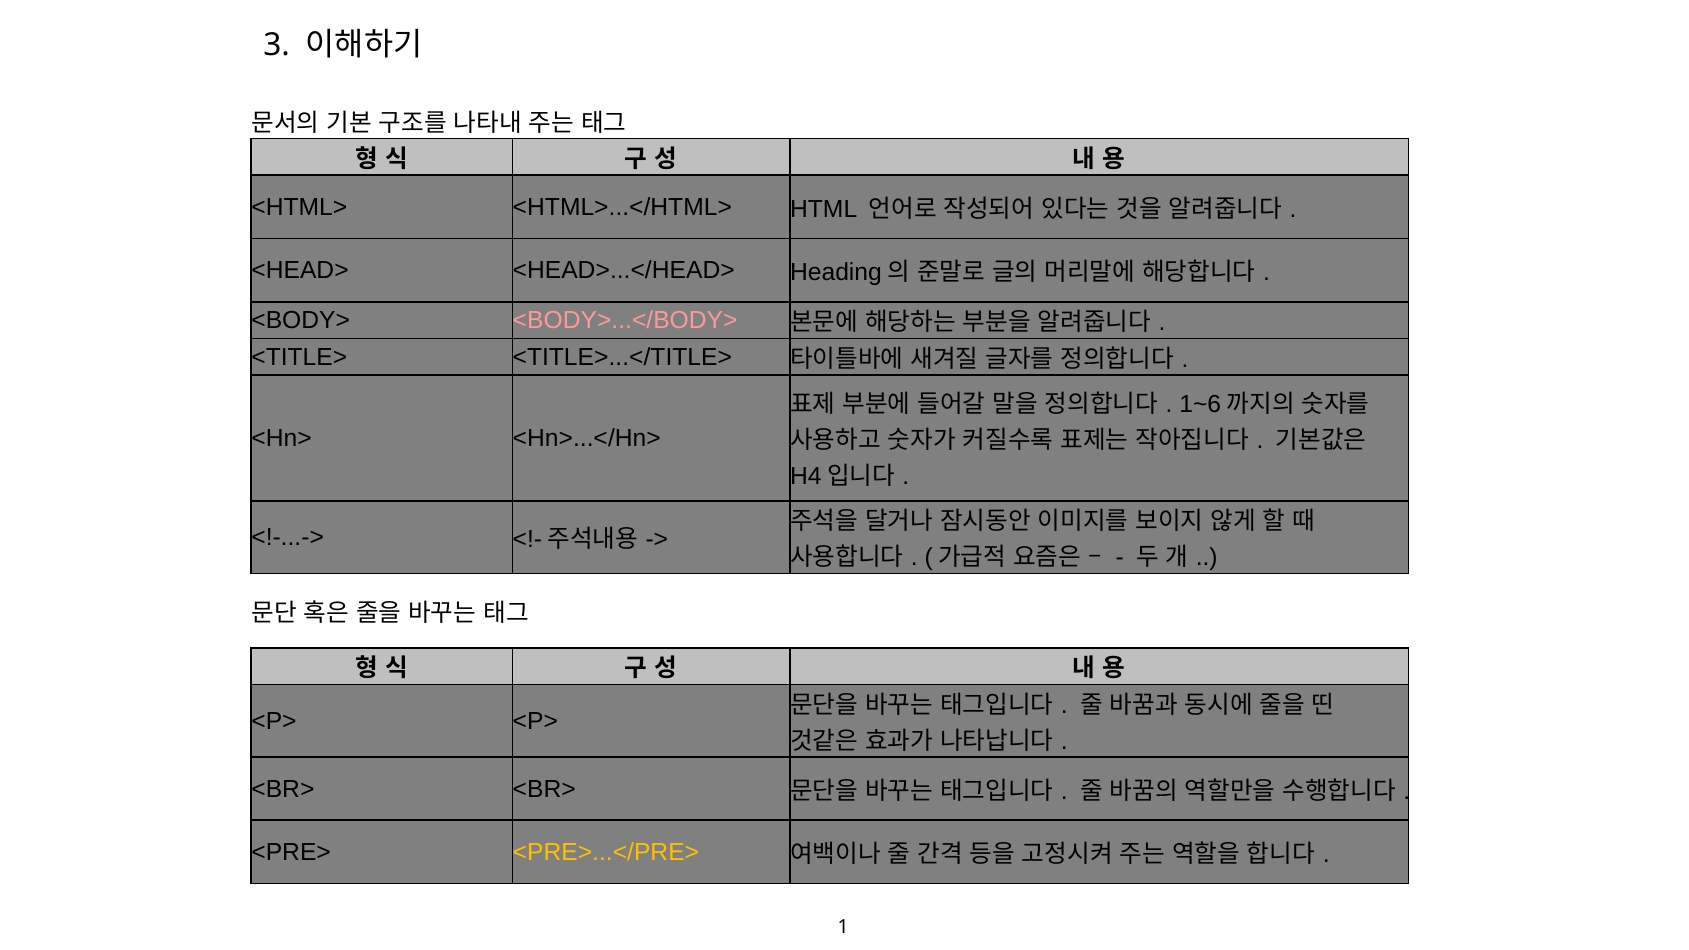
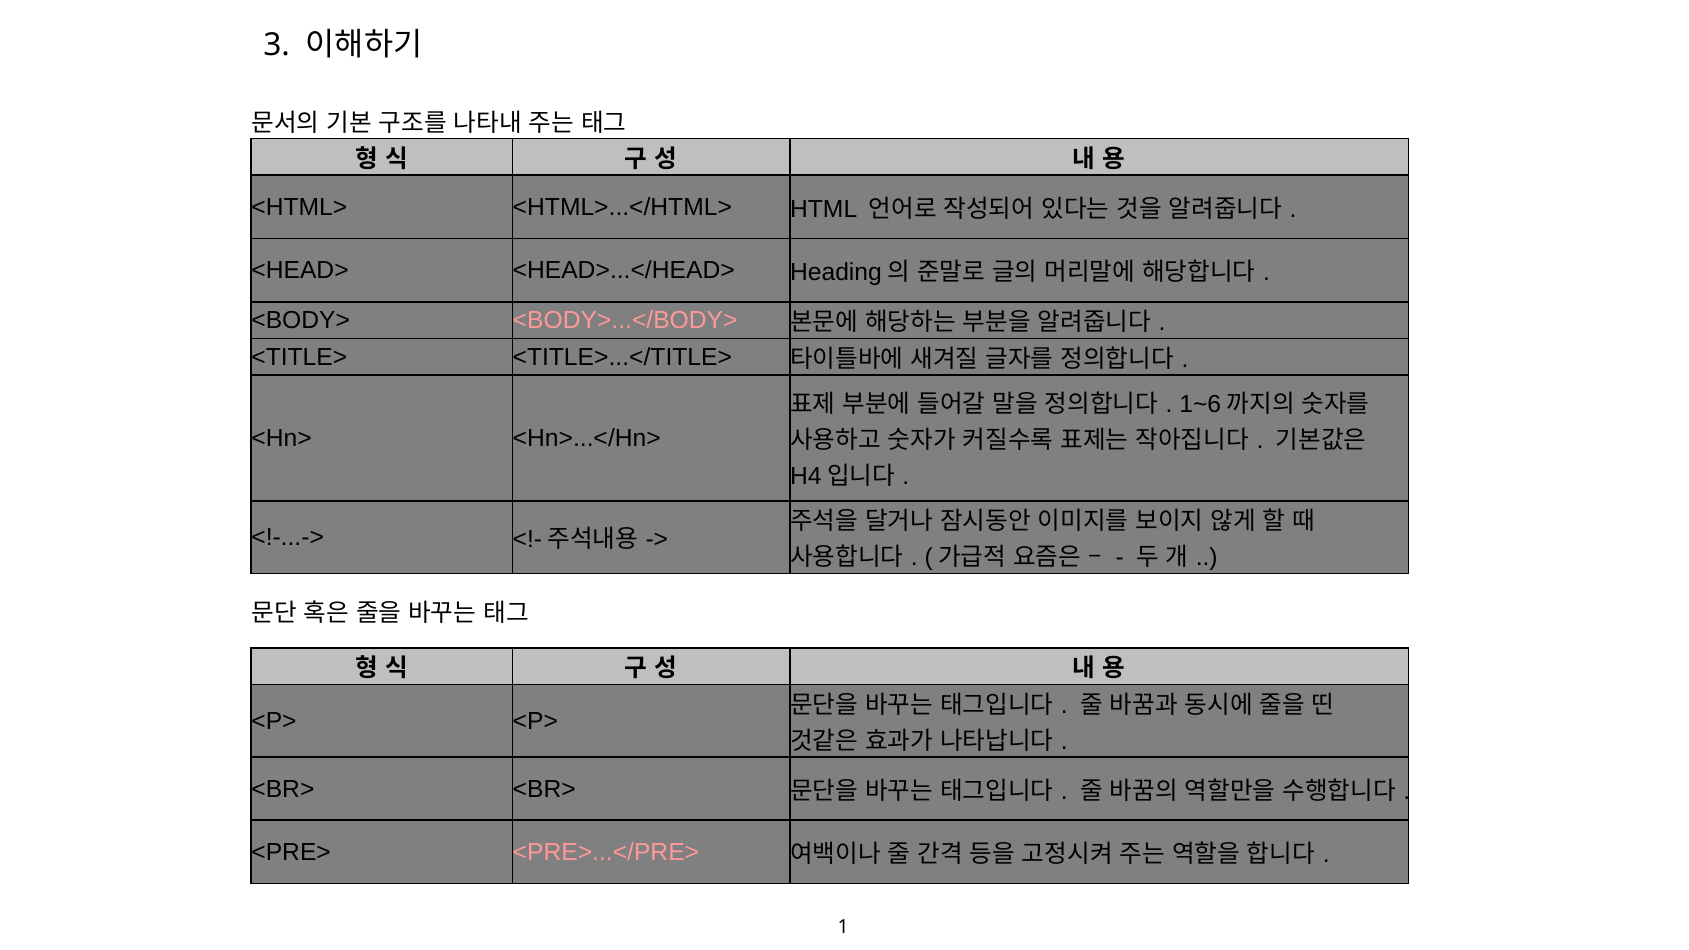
<PRE>...</PRE> colour: yellow -> pink
